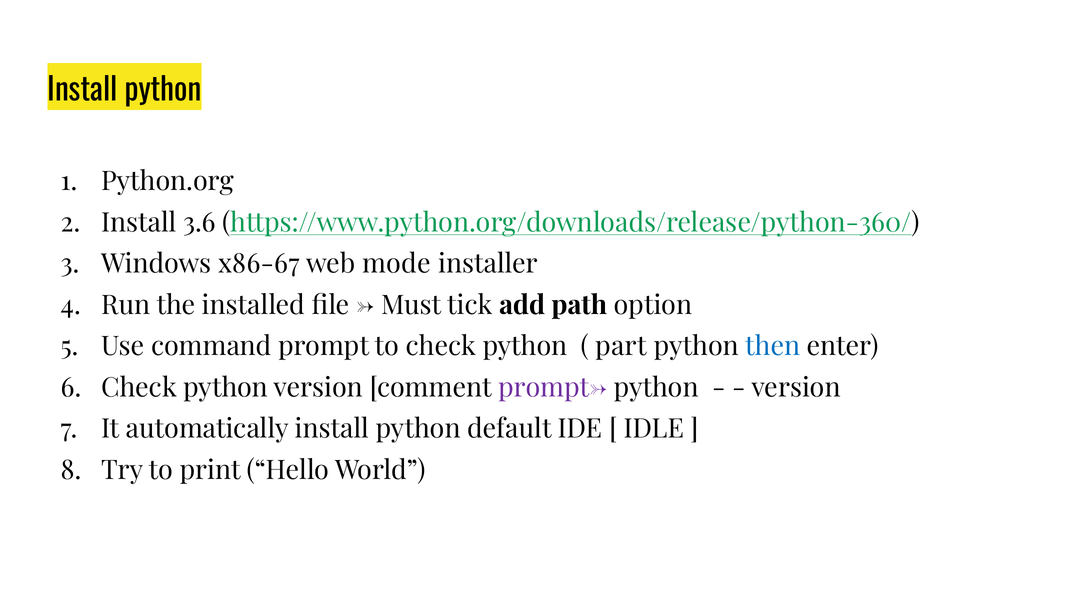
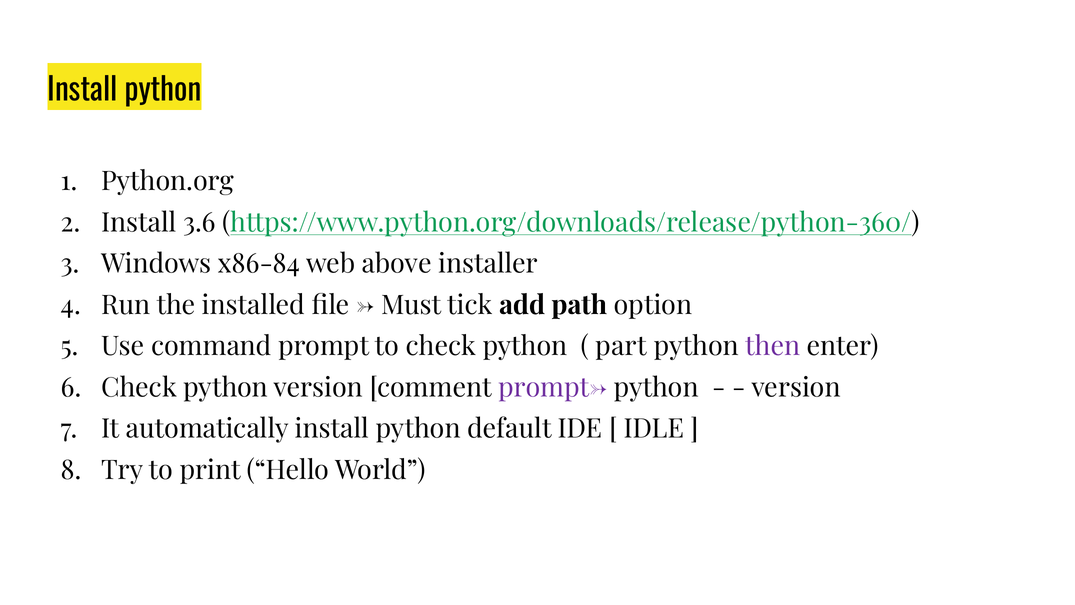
x86-67: x86-67 -> x86-84
mode: mode -> above
then colour: blue -> purple
